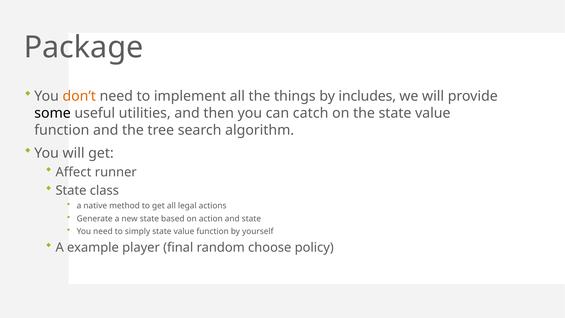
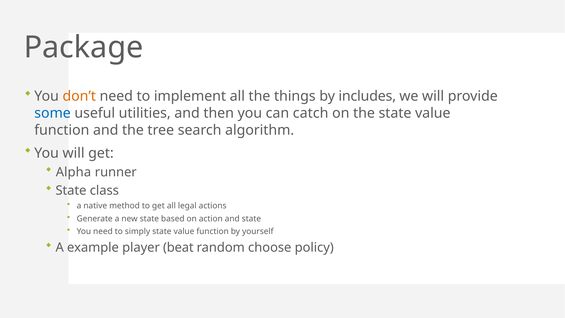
some colour: black -> blue
Affect: Affect -> Alpha
final: final -> beat
